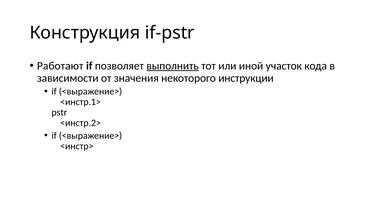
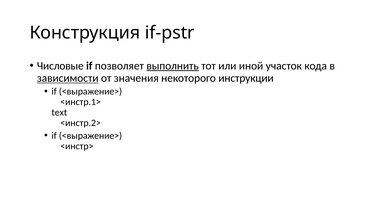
Работают: Работают -> Числовые
зависимости underline: none -> present
pstr: pstr -> text
